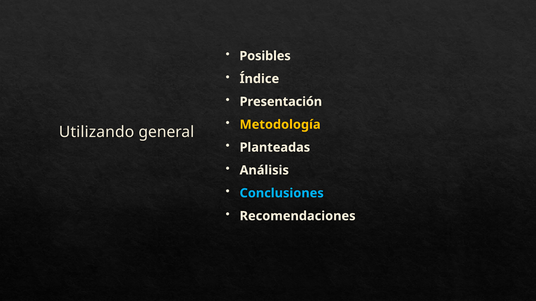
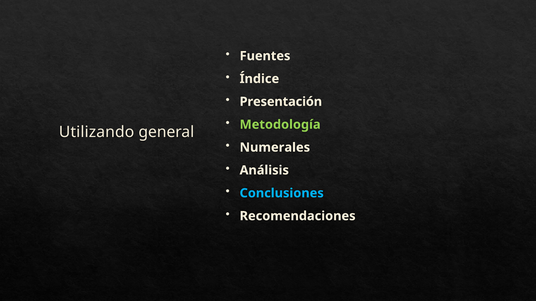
Posibles: Posibles -> Fuentes
Metodología colour: yellow -> light green
Planteadas: Planteadas -> Numerales
